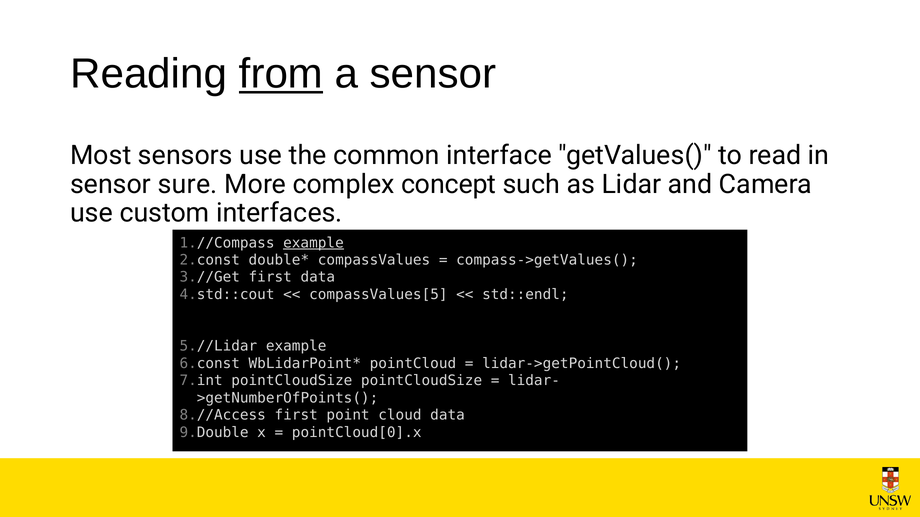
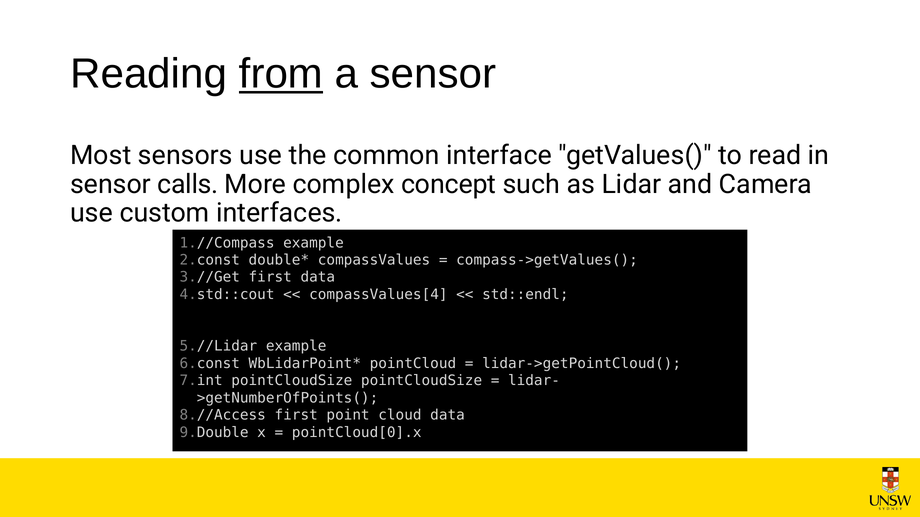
sure: sure -> calls
example at (313, 243) underline: present -> none
compassValues[5: compassValues[5 -> compassValues[4
